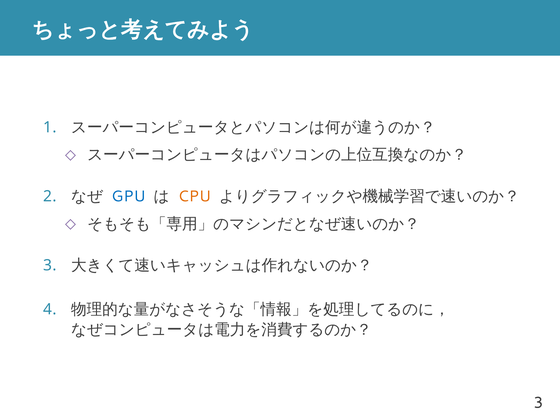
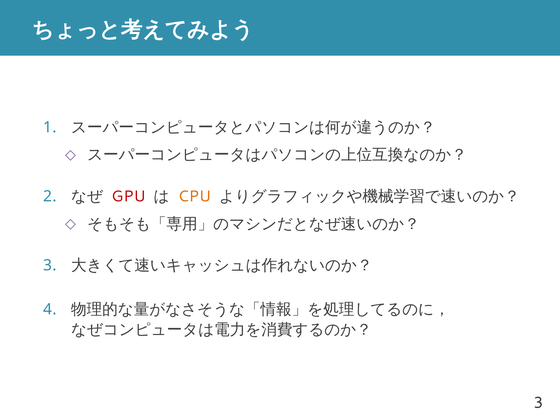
GPU colour: blue -> red
